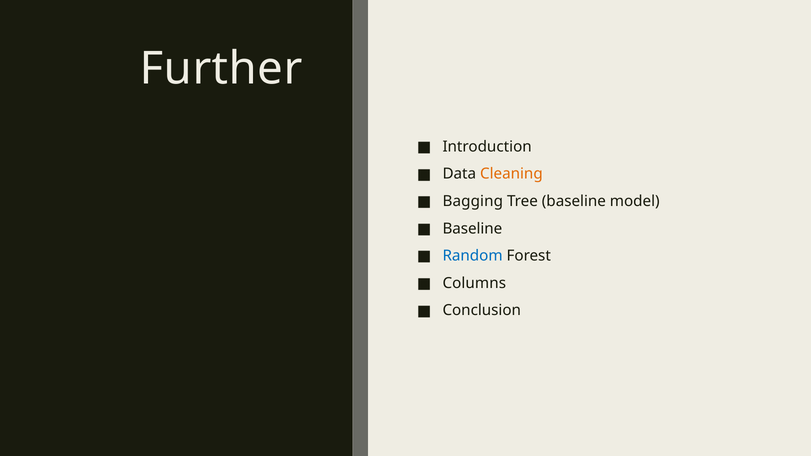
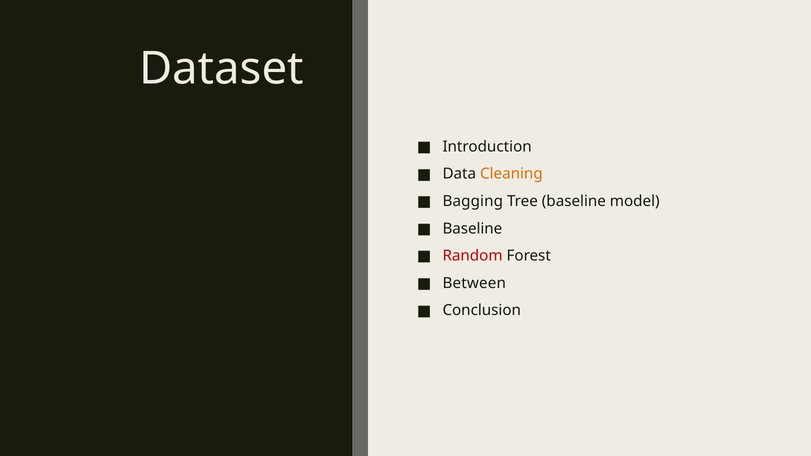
Further: Further -> Dataset
Random colour: blue -> red
Columns: Columns -> Between
